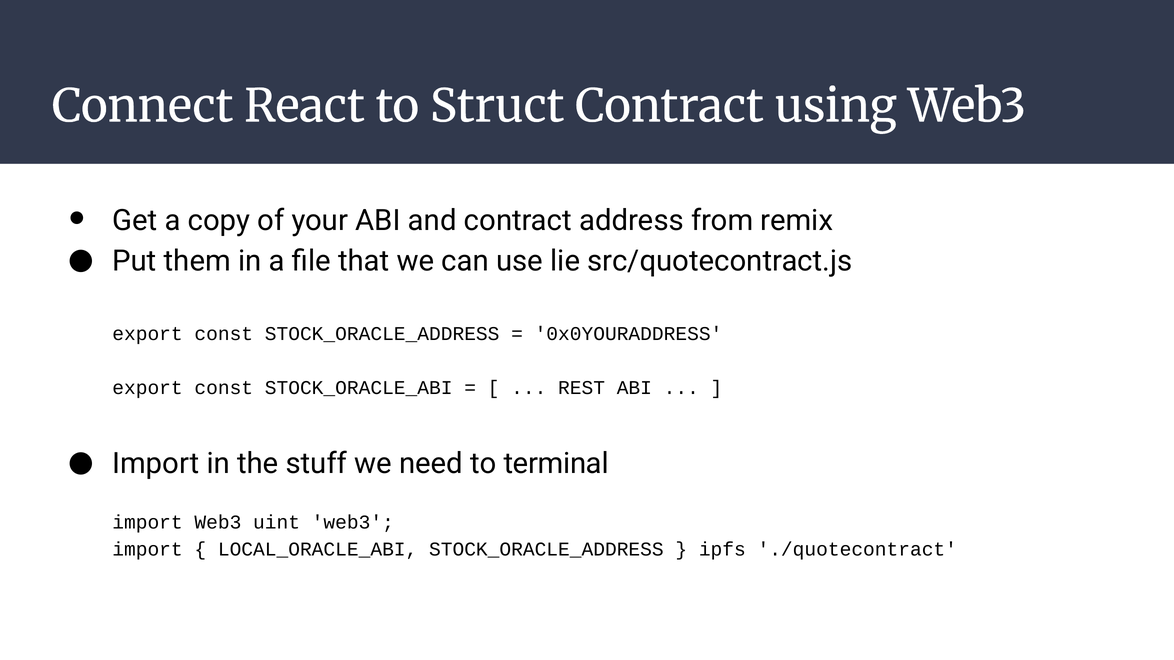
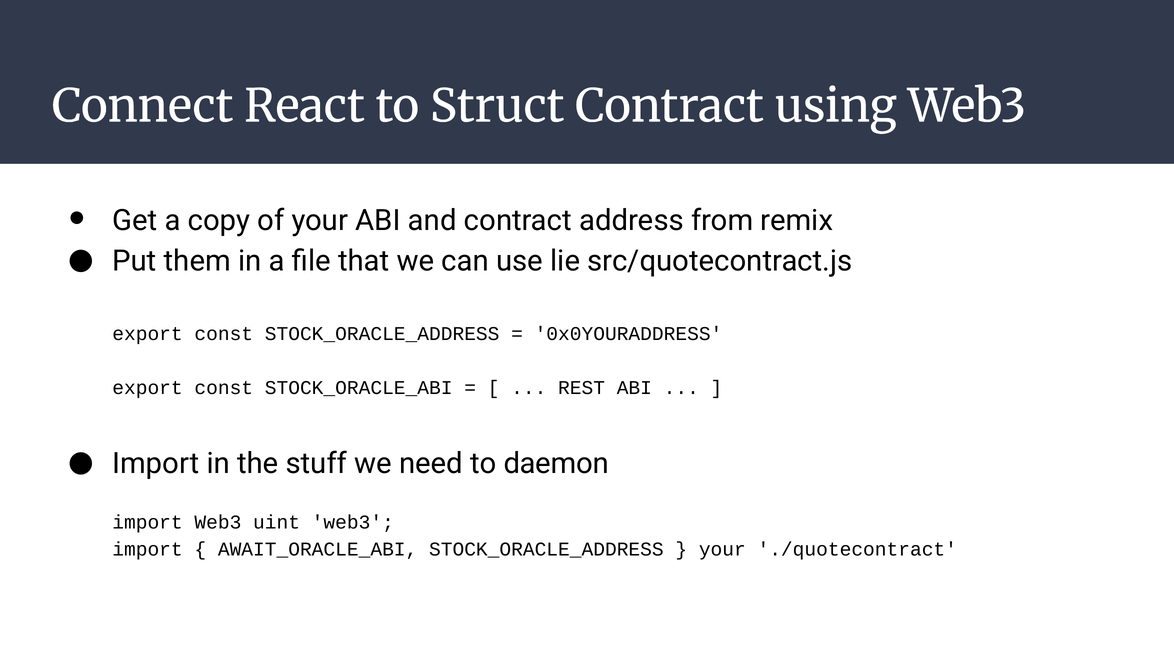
terminal: terminal -> daemon
LOCAL_ORACLE_ABI: LOCAL_ORACLE_ABI -> AWAIT_ORACLE_ABI
ipfs at (722, 550): ipfs -> your
